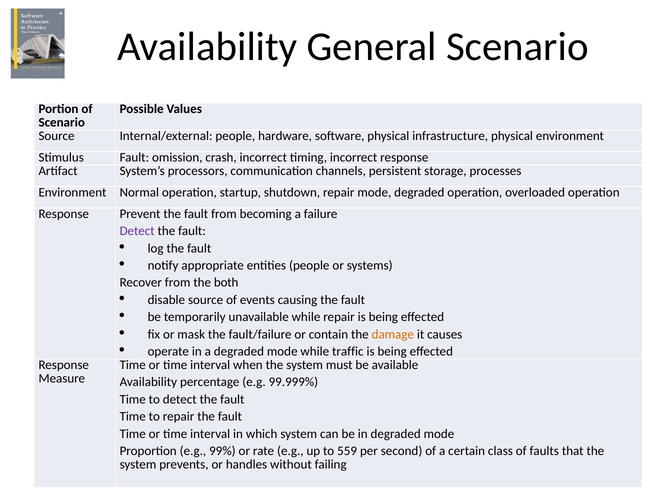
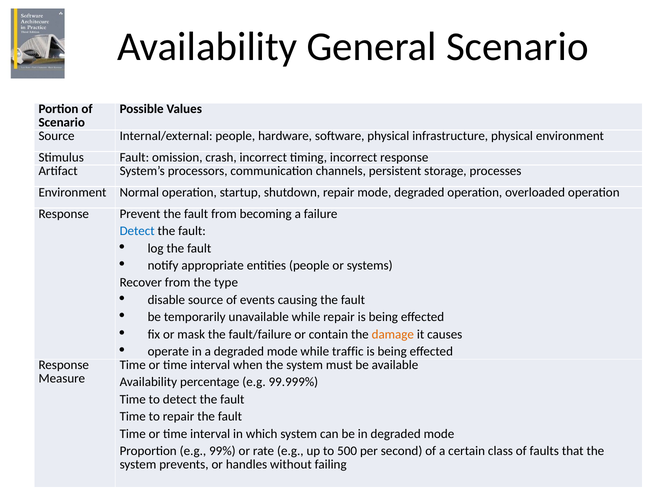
Detect at (137, 231) colour: purple -> blue
both: both -> type
559: 559 -> 500
